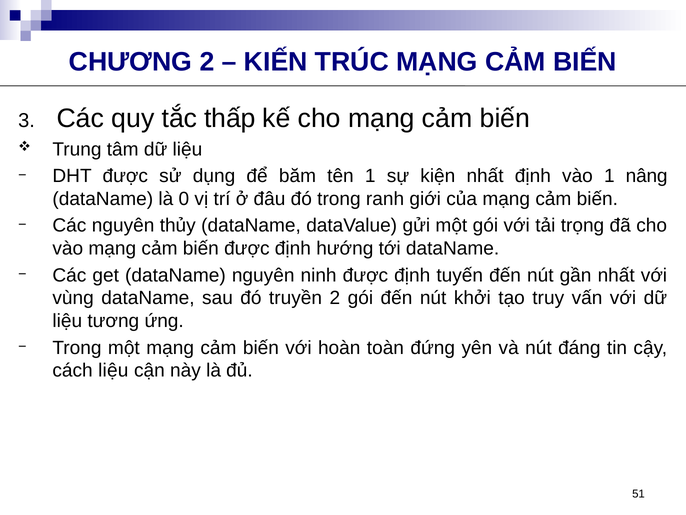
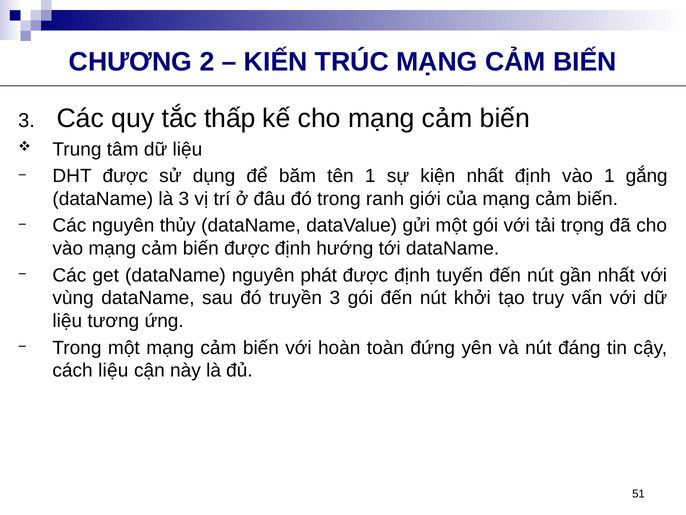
nâng: nâng -> gắng
là 0: 0 -> 3
ninh: ninh -> phát
truyền 2: 2 -> 3
